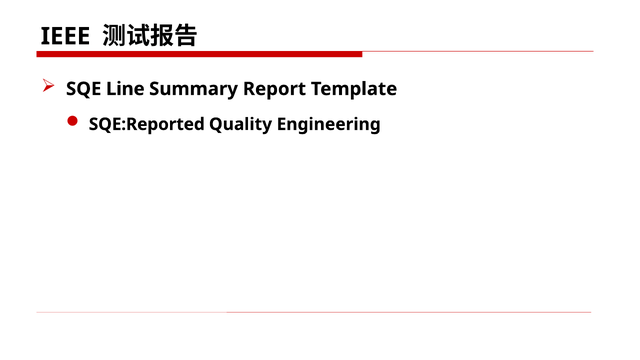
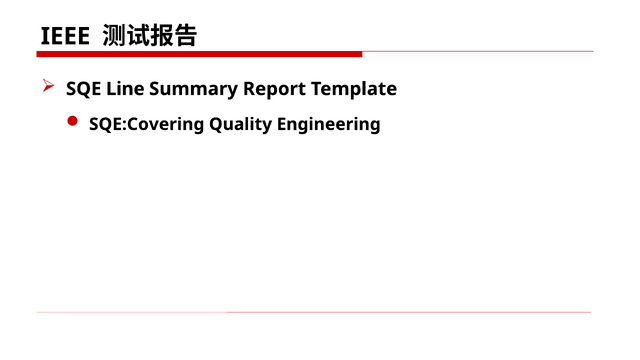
SQE:Reported: SQE:Reported -> SQE:Covering
